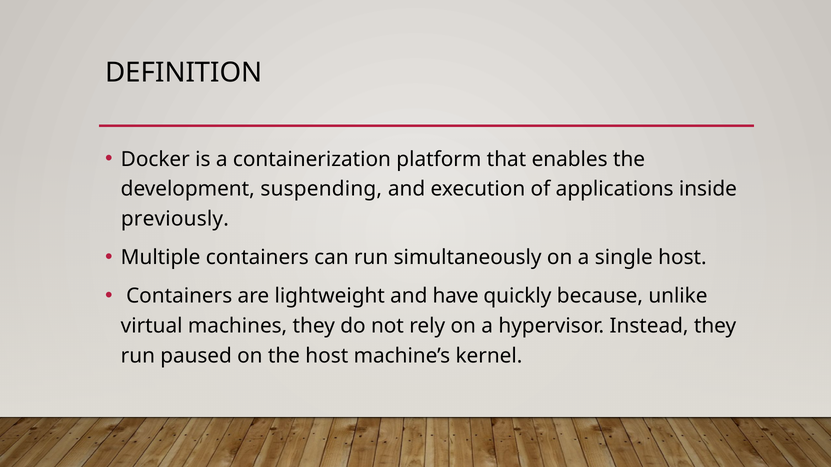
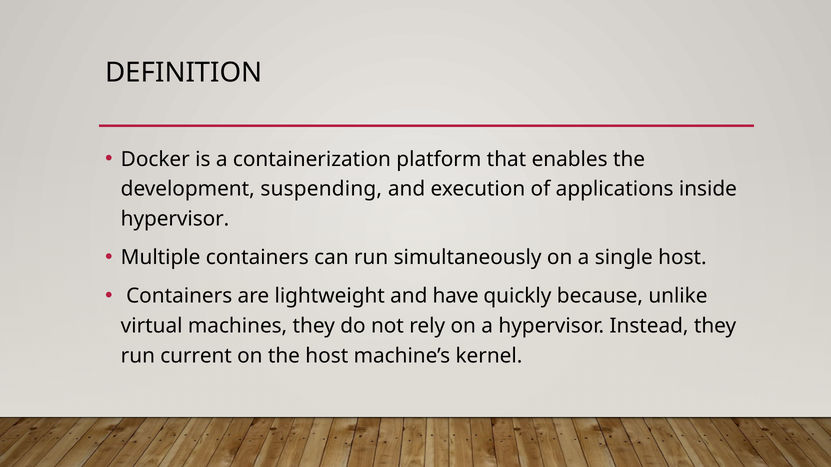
previously at (175, 219): previously -> hypervisor
paused: paused -> current
